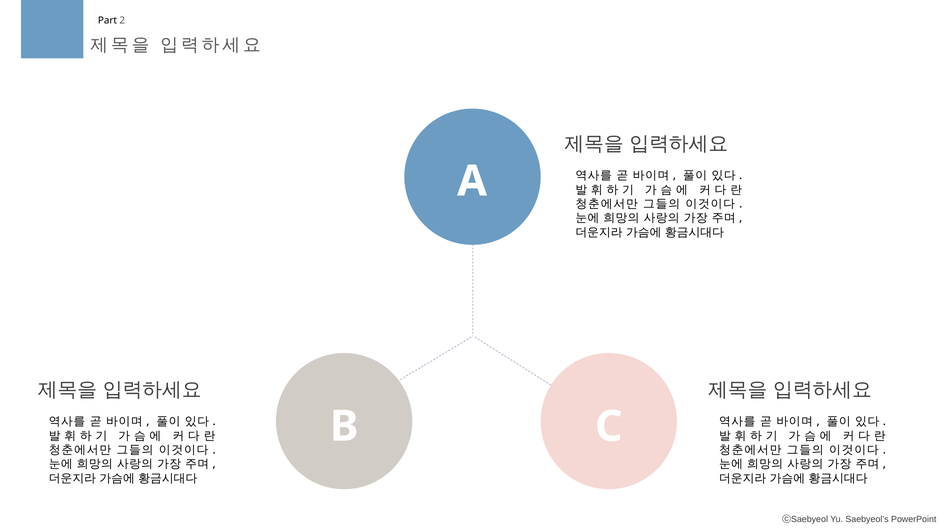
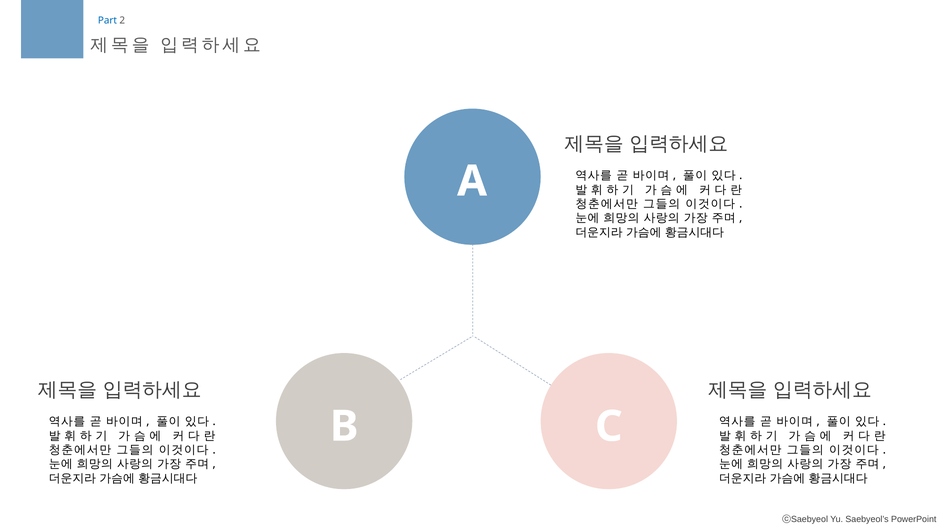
Part colour: black -> blue
